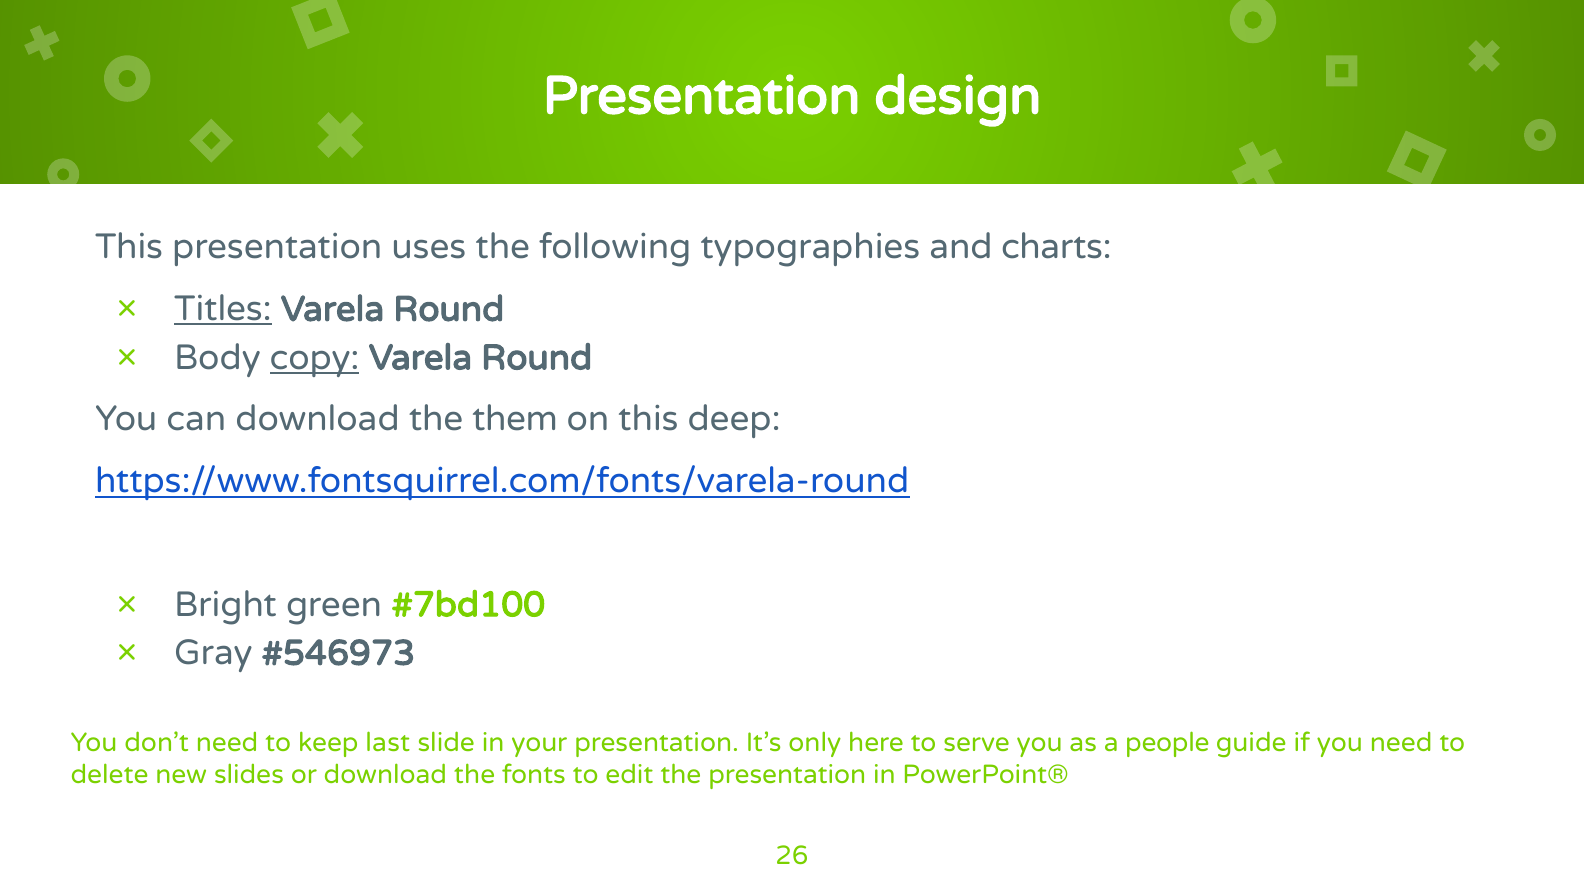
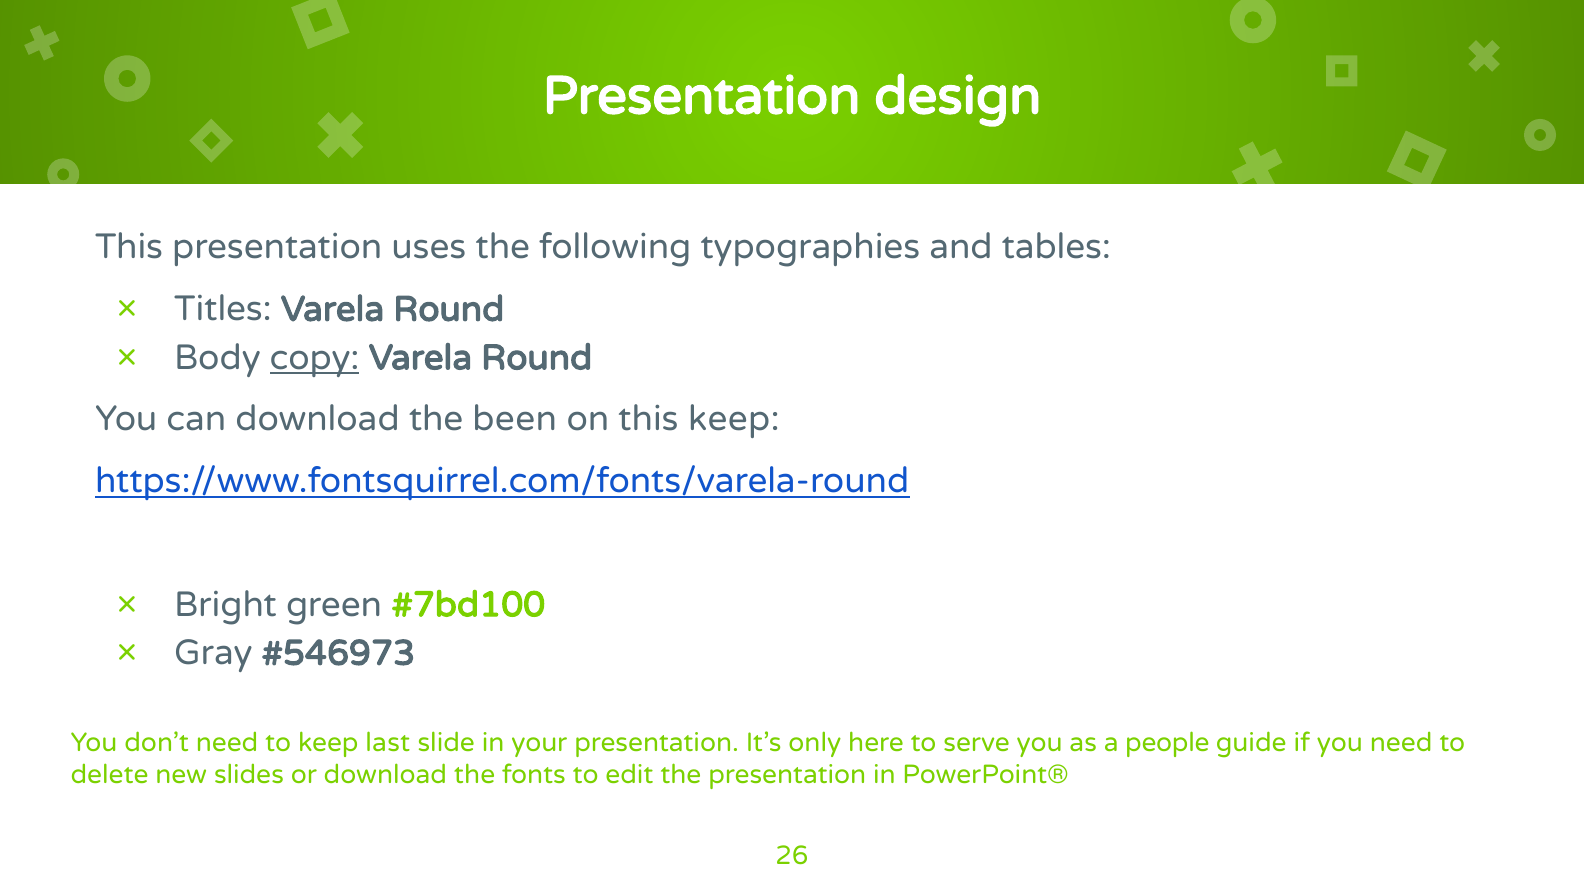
charts: charts -> tables
Titles underline: present -> none
them: them -> been
this deep: deep -> keep
